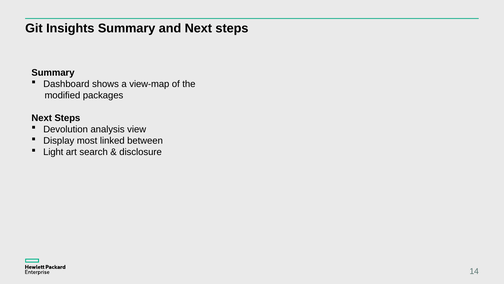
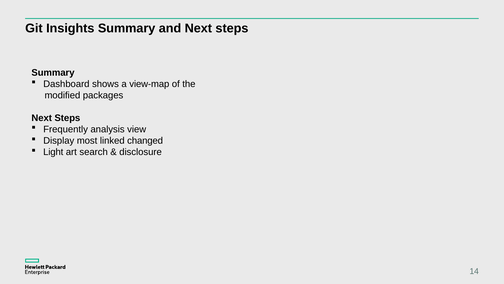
Devolution: Devolution -> Frequently
between: between -> changed
